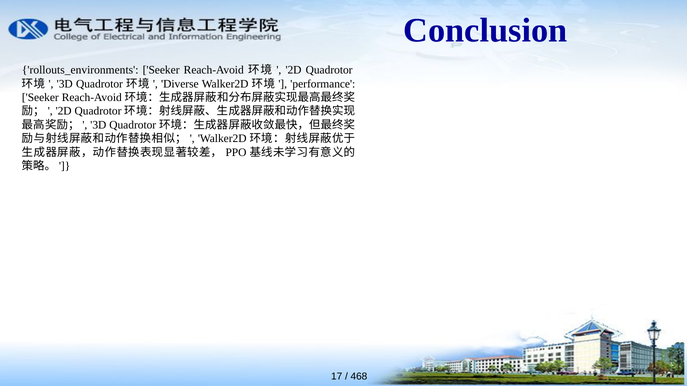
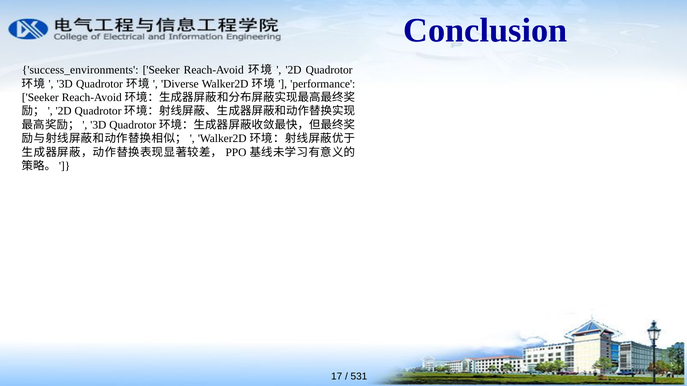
rollouts_environments: rollouts_environments -> success_environments
468: 468 -> 531
